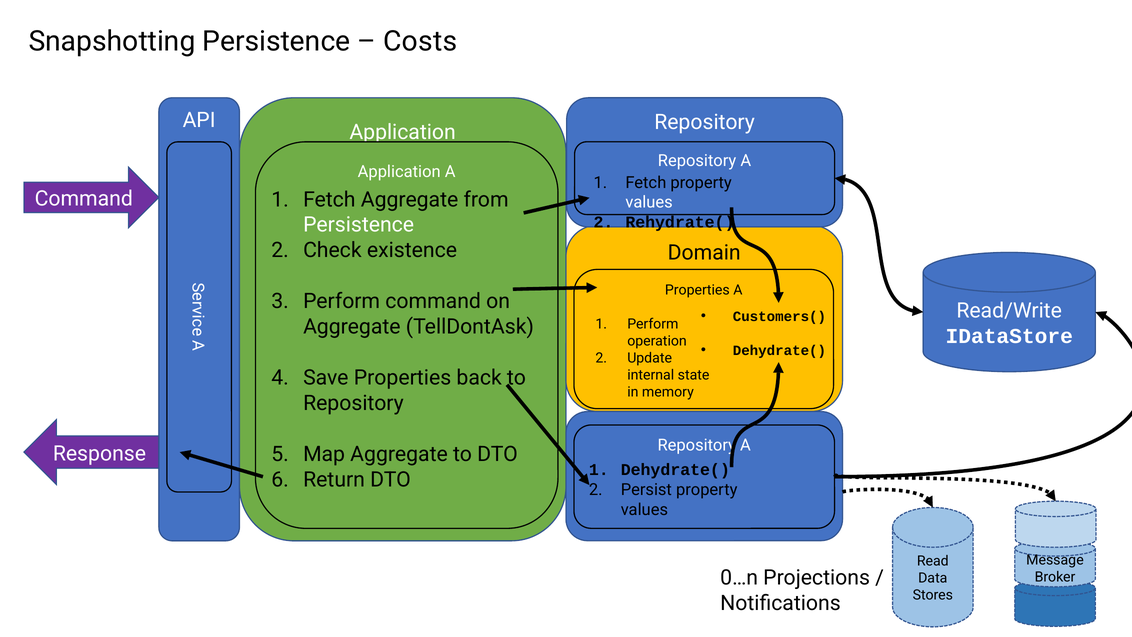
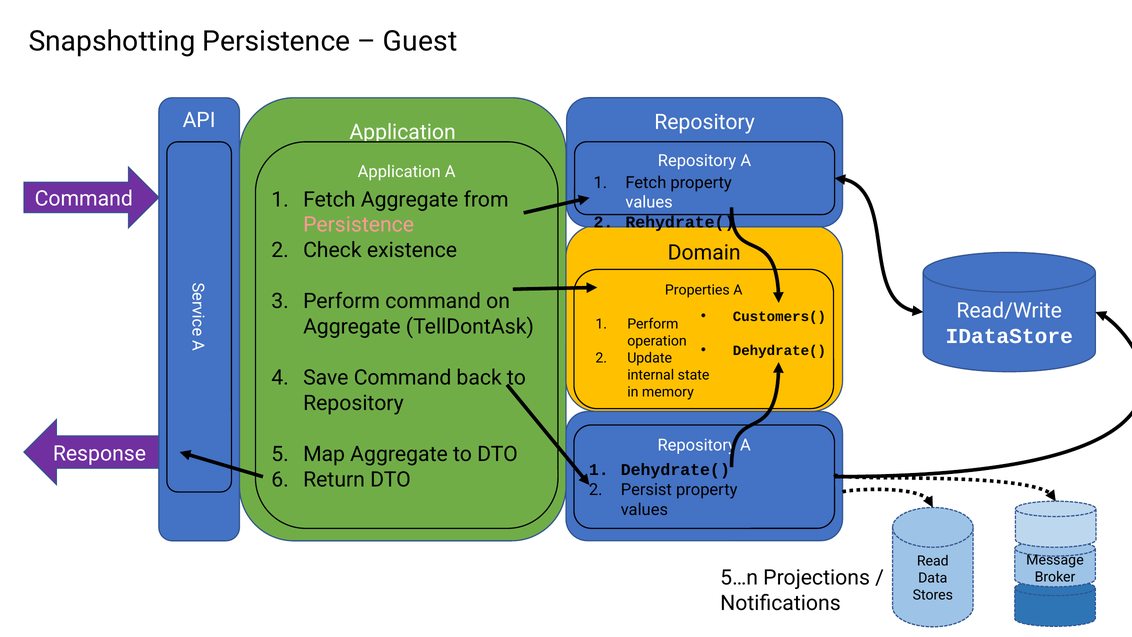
Costs: Costs -> Guest
Persistence at (359, 225) colour: white -> pink
Save Properties: Properties -> Command
0…n: 0…n -> 5…n
